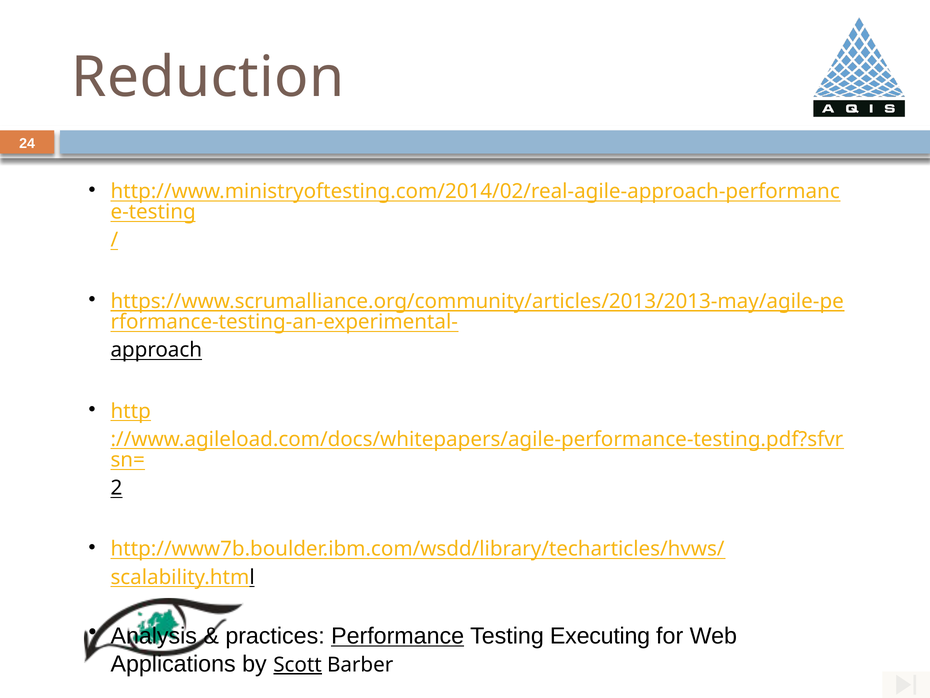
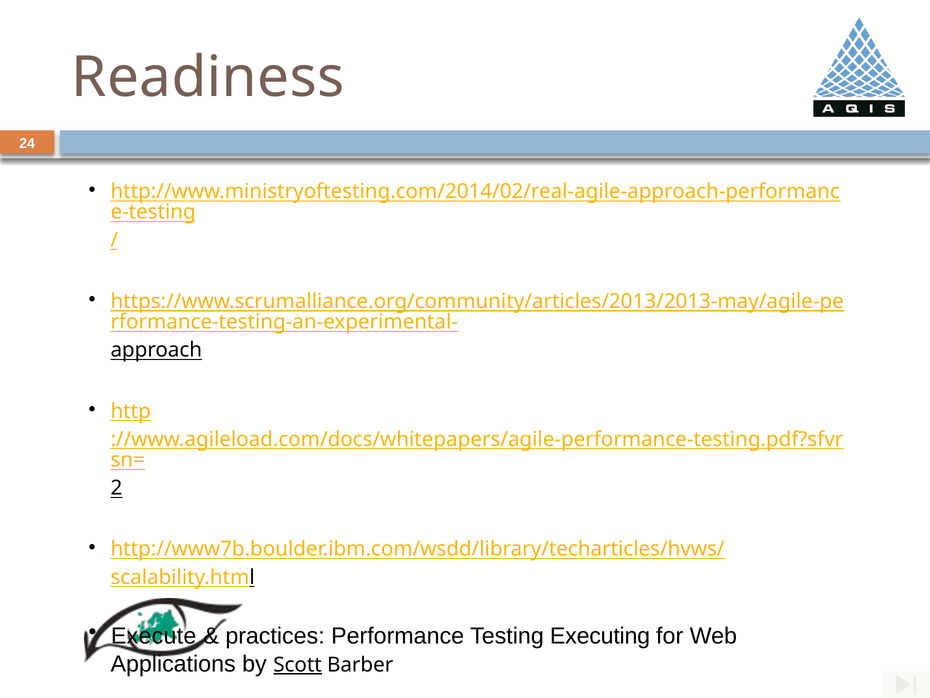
Reduction: Reduction -> Readiness
Analysis: Analysis -> Execute
Performance underline: present -> none
